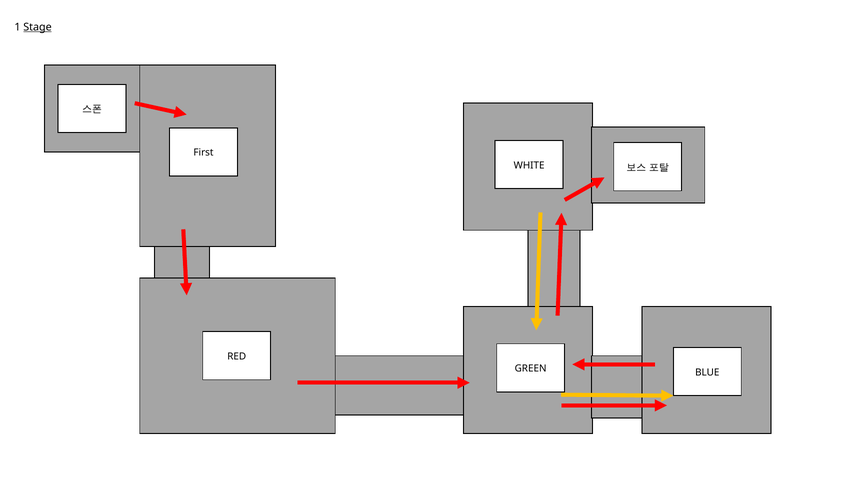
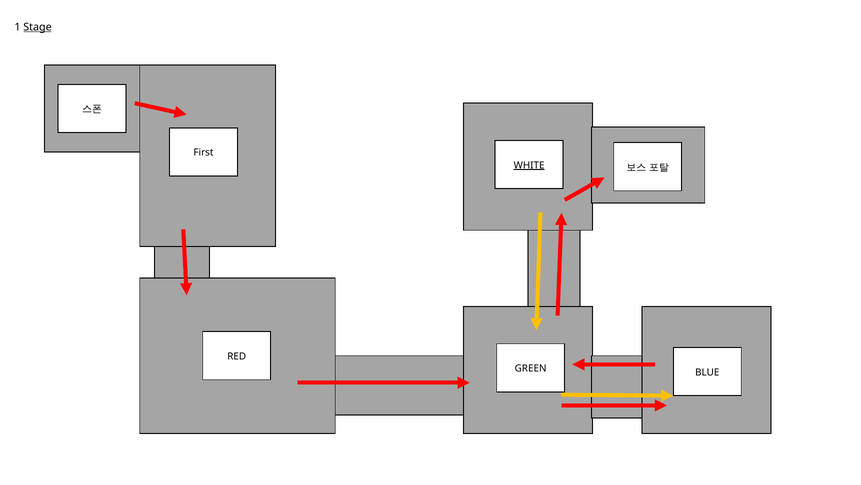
WHITE underline: none -> present
